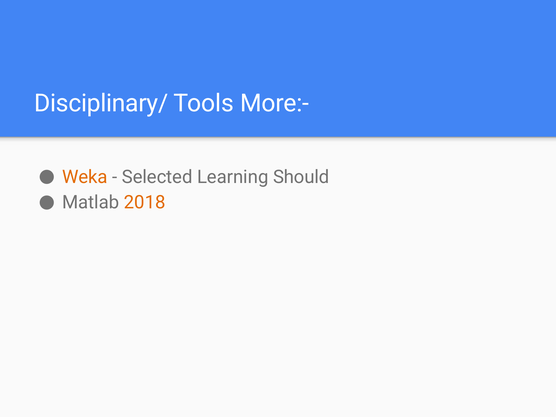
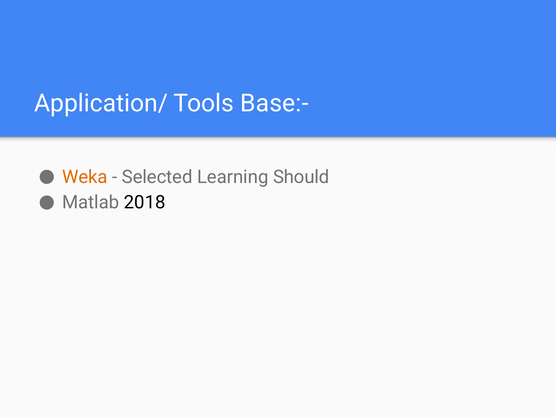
Disciplinary/: Disciplinary/ -> Application/
More:-: More:- -> Base:-
2018 colour: orange -> black
